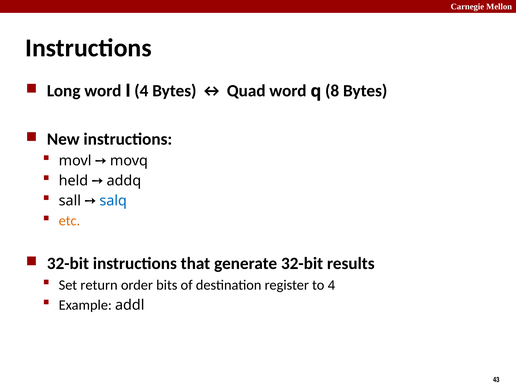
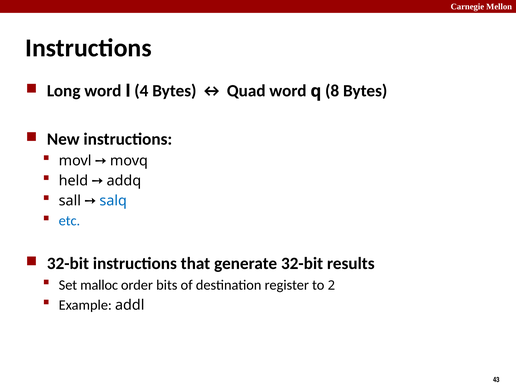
etc colour: orange -> blue
return: return -> malloc
to 4: 4 -> 2
